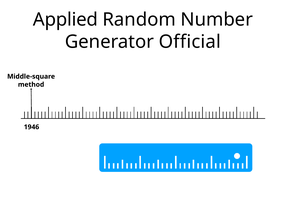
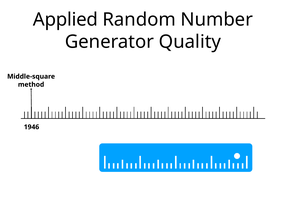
Official: Official -> Quality
